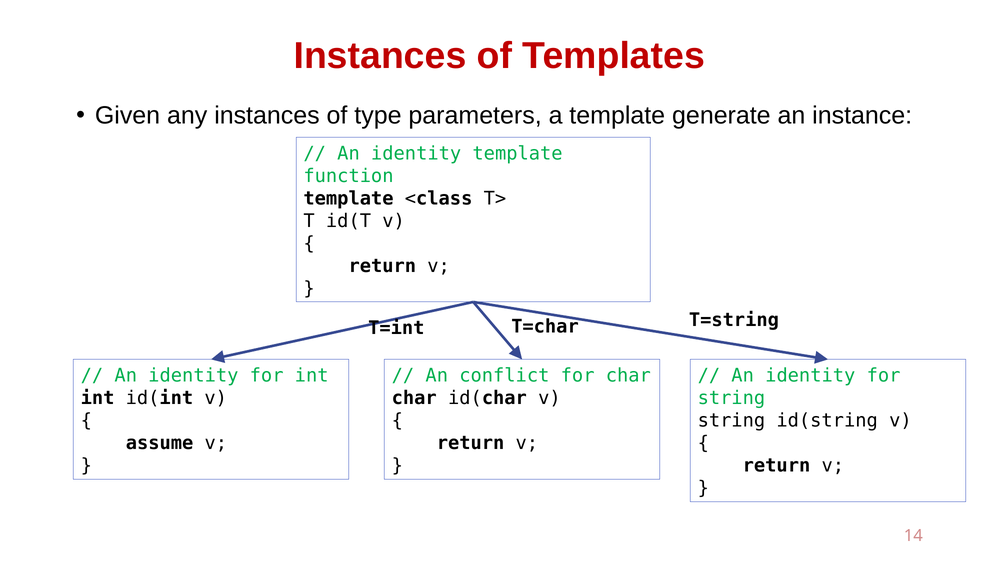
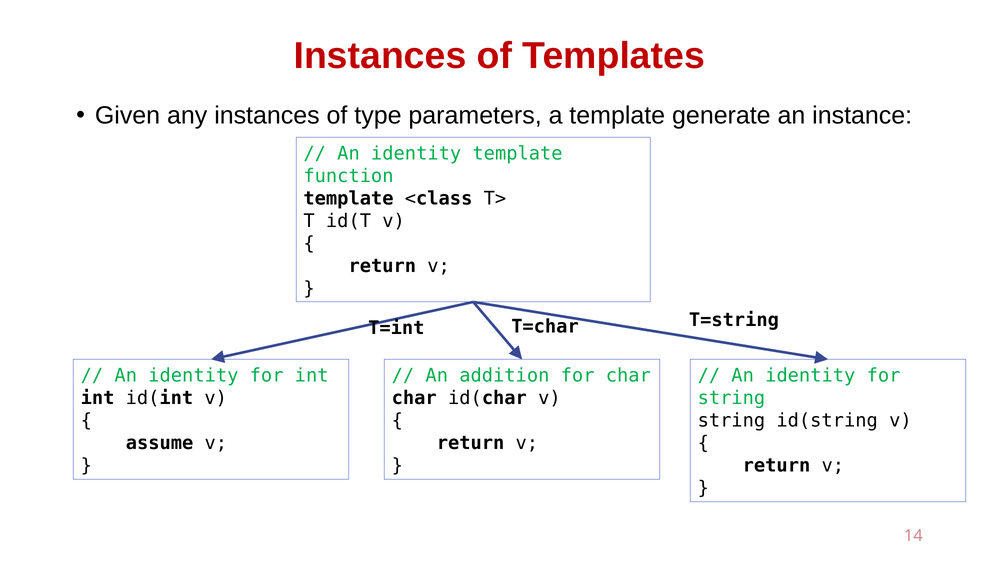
conflict: conflict -> addition
